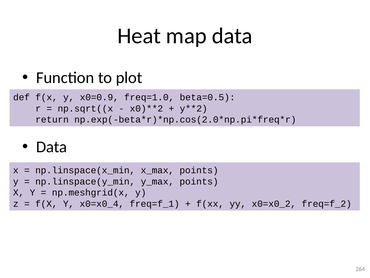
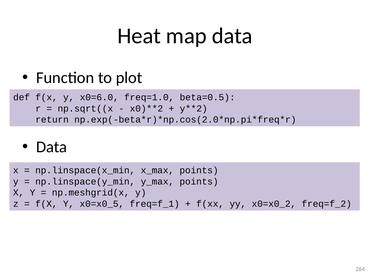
x0=0.9: x0=0.9 -> x0=6.0
x0=x0_4: x0=x0_4 -> x0=x0_5
